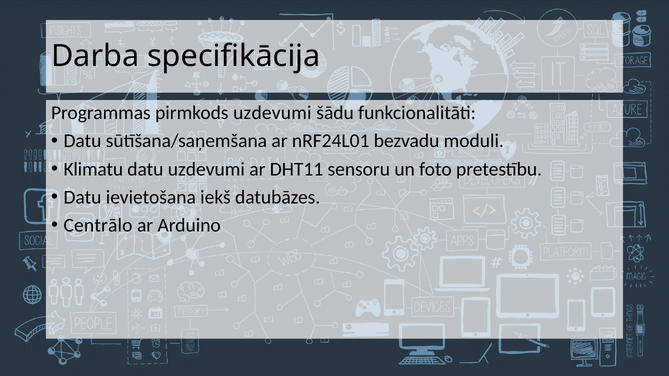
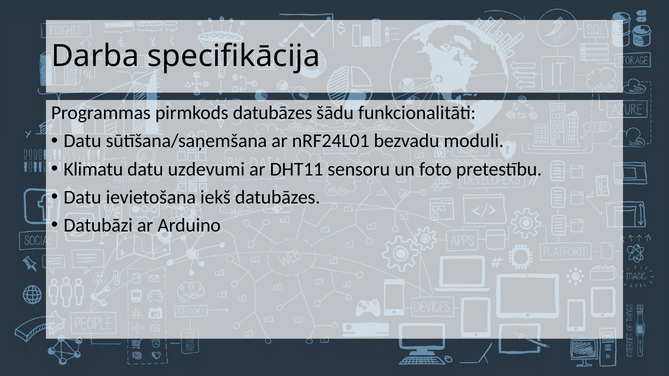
pirmkods uzdevumi: uzdevumi -> datubāzes
Centrālo: Centrālo -> Datubāzi
